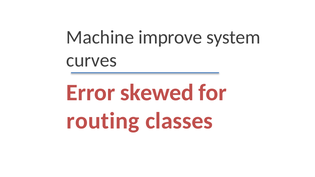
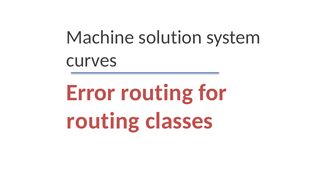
improve: improve -> solution
Error skewed: skewed -> routing
